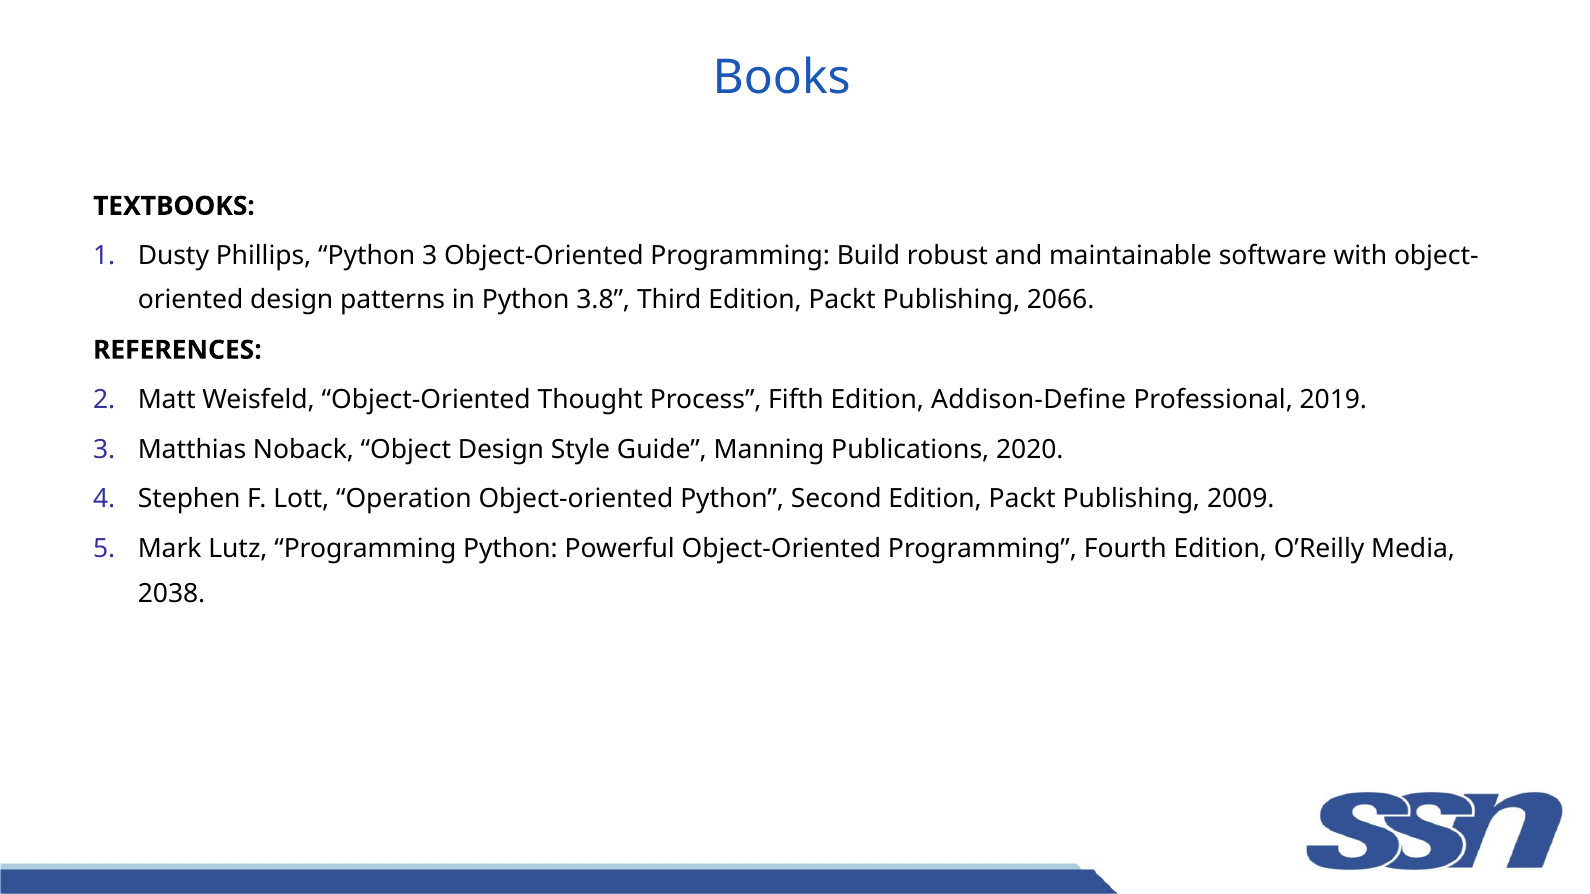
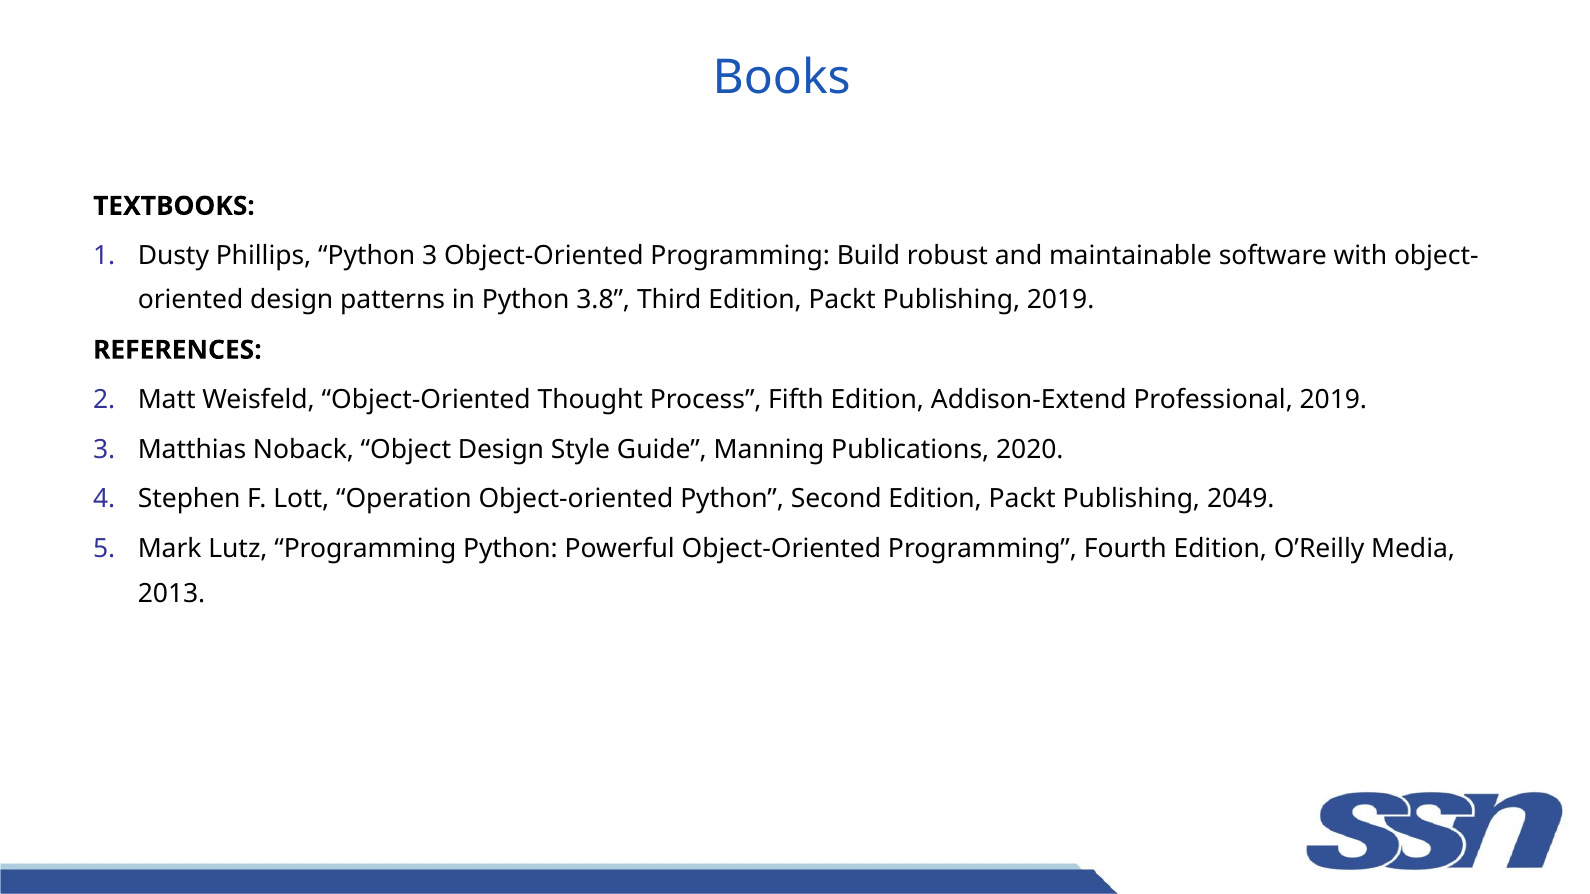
Publishing 2066: 2066 -> 2019
Addison-Define: Addison-Define -> Addison-Extend
2009: 2009 -> 2049
2038: 2038 -> 2013
